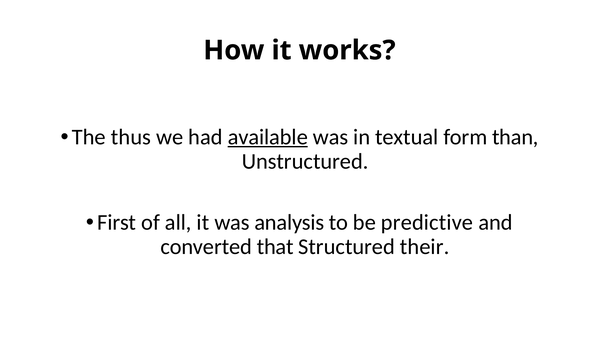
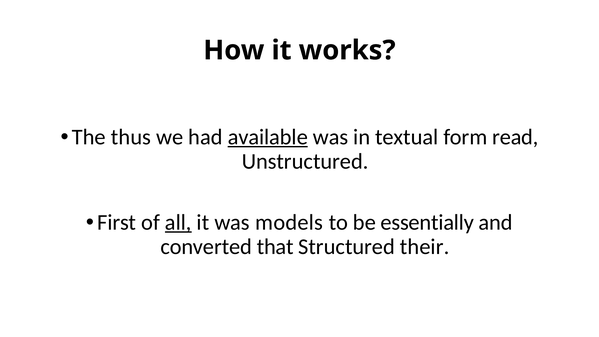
than: than -> read
all underline: none -> present
analysis: analysis -> models
predictive: predictive -> essentially
